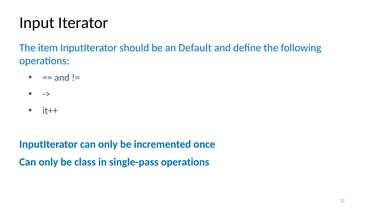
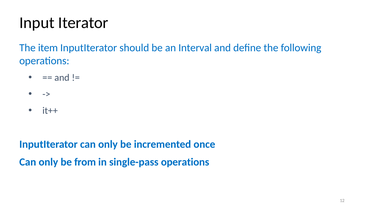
Default: Default -> Interval
class: class -> from
